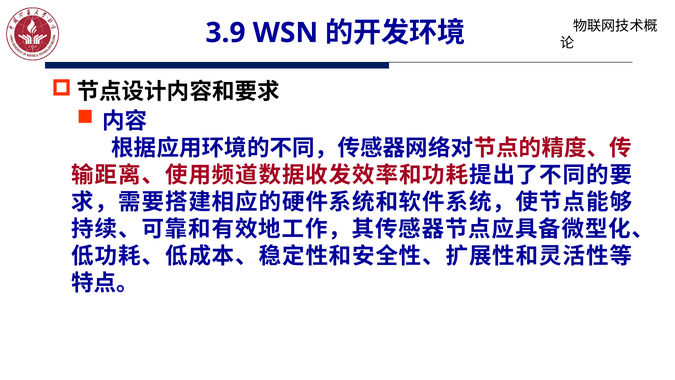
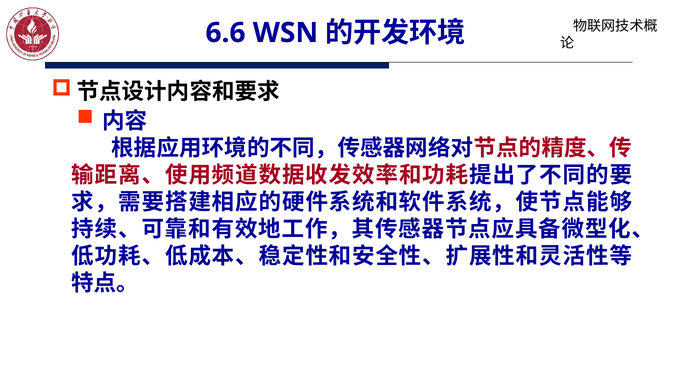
3.9: 3.9 -> 6.6
